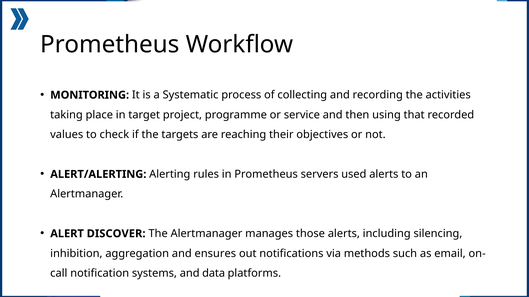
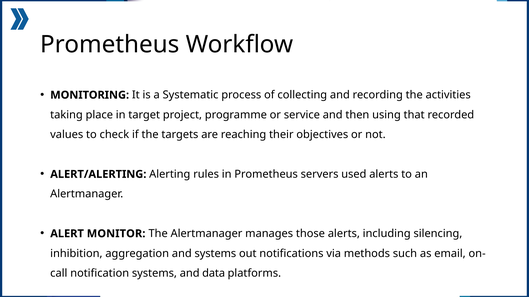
DISCOVER: DISCOVER -> MONITOR
and ensures: ensures -> systems
